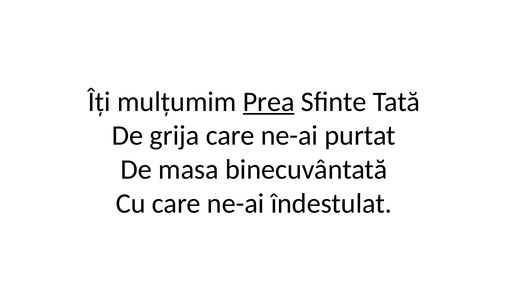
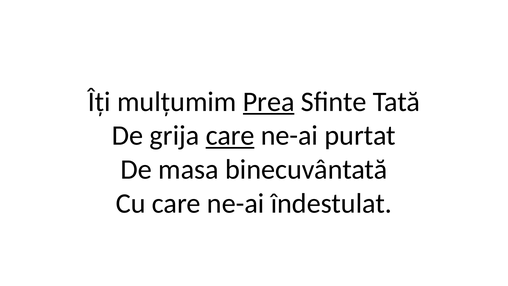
care at (230, 136) underline: none -> present
